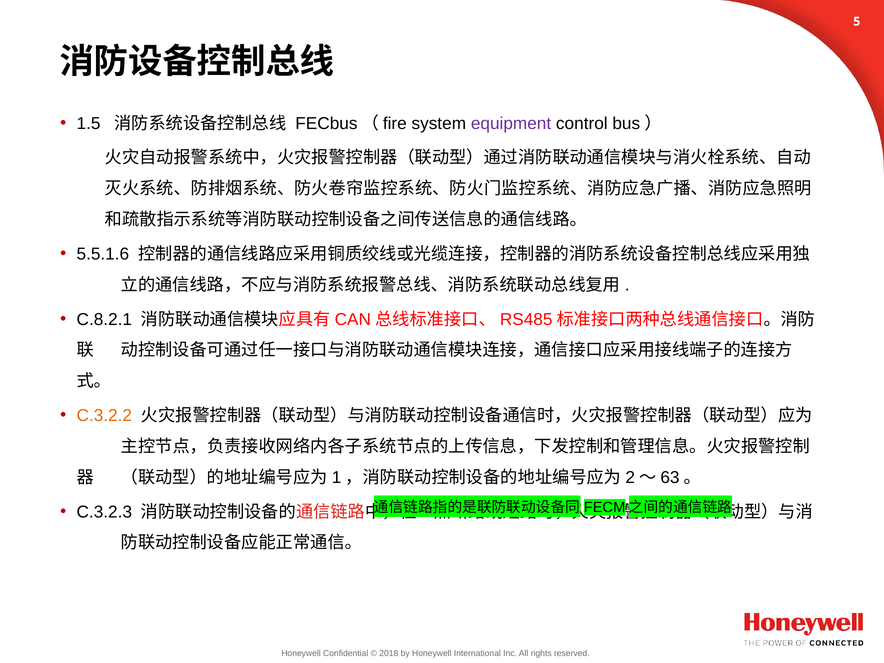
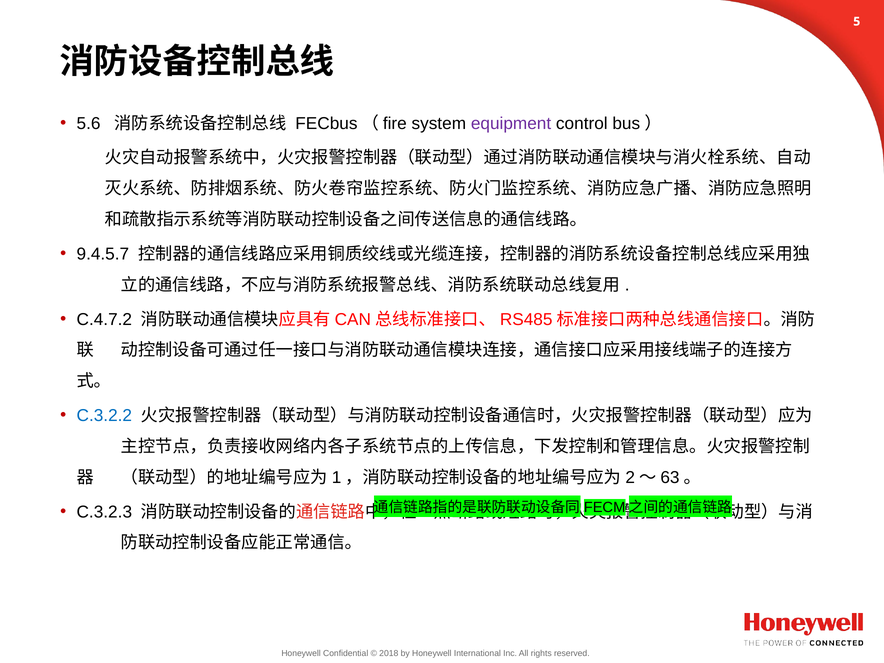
1.5: 1.5 -> 5.6
5.5.1.6: 5.5.1.6 -> 9.4.5.7
C.8.2.1: C.8.2.1 -> C.4.7.2
C.3.2.2 colour: orange -> blue
